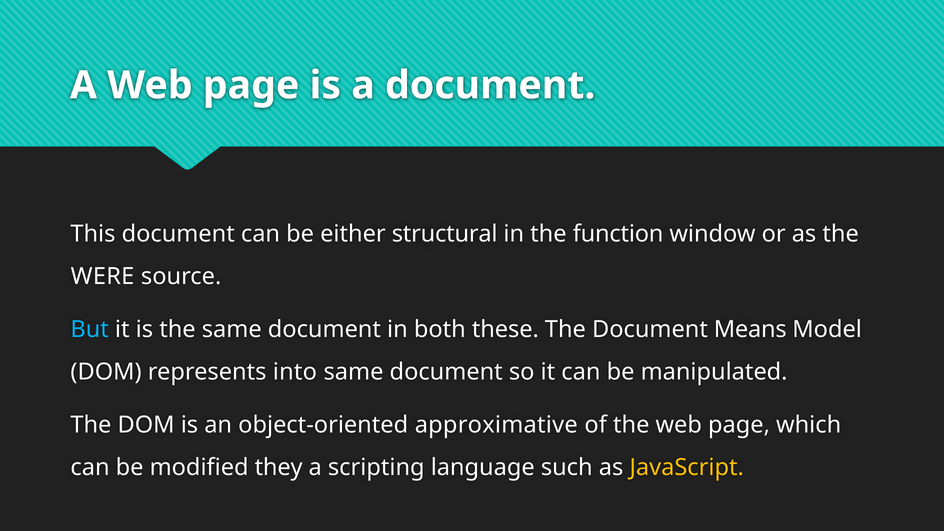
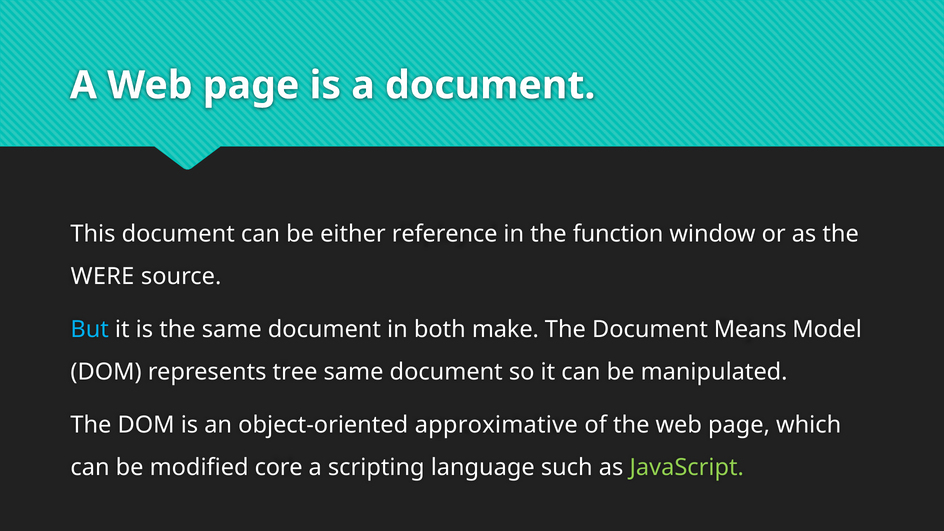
structural: structural -> reference
these: these -> make
into: into -> tree
they: they -> core
JavaScript colour: yellow -> light green
